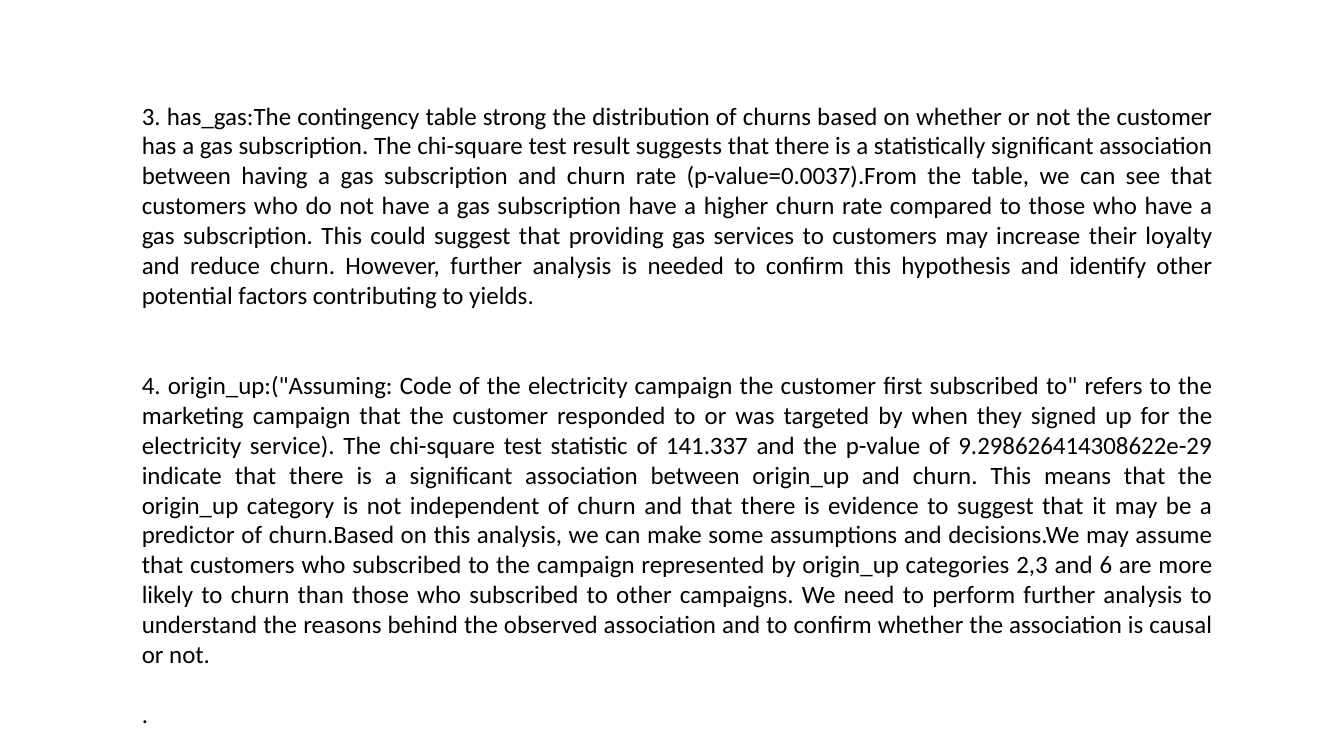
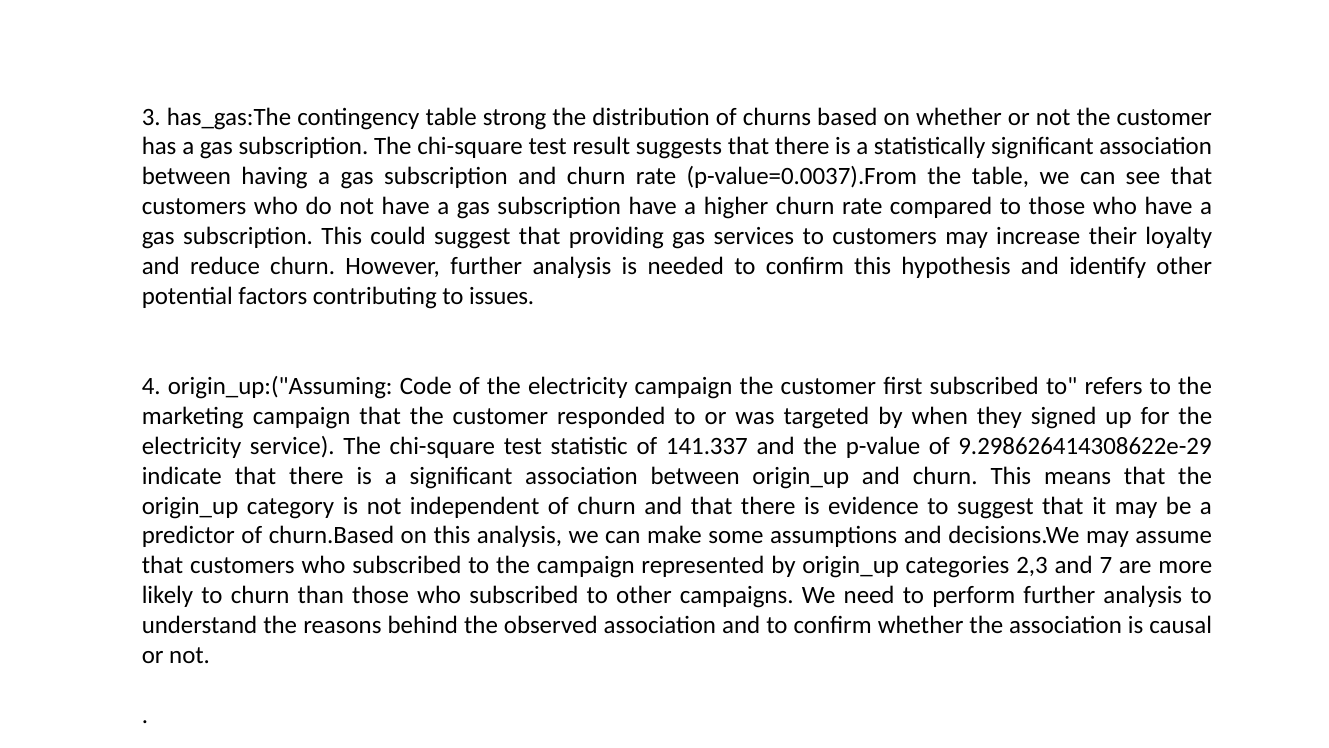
yields: yields -> issues
6: 6 -> 7
